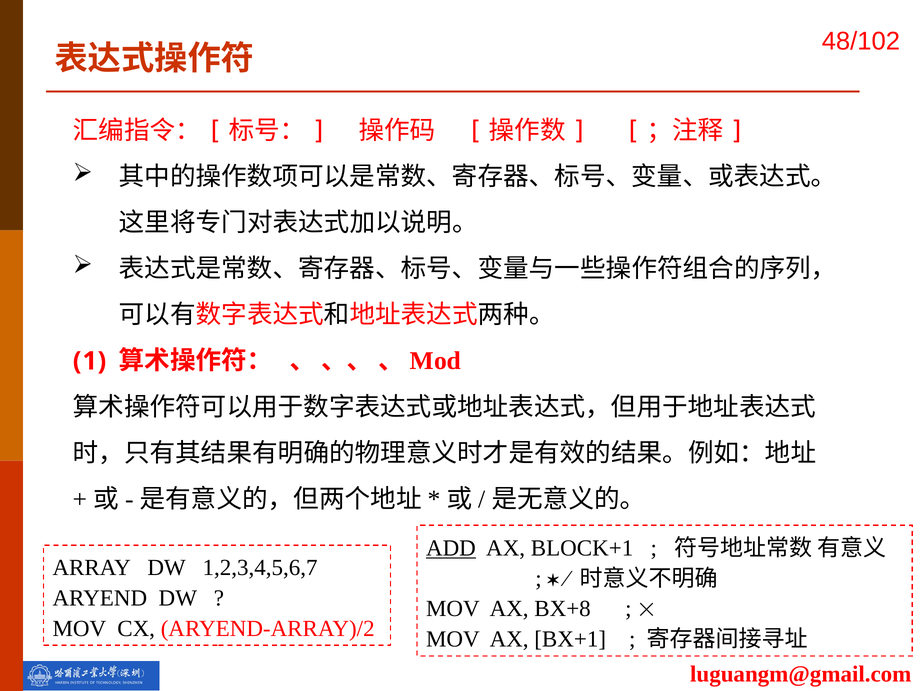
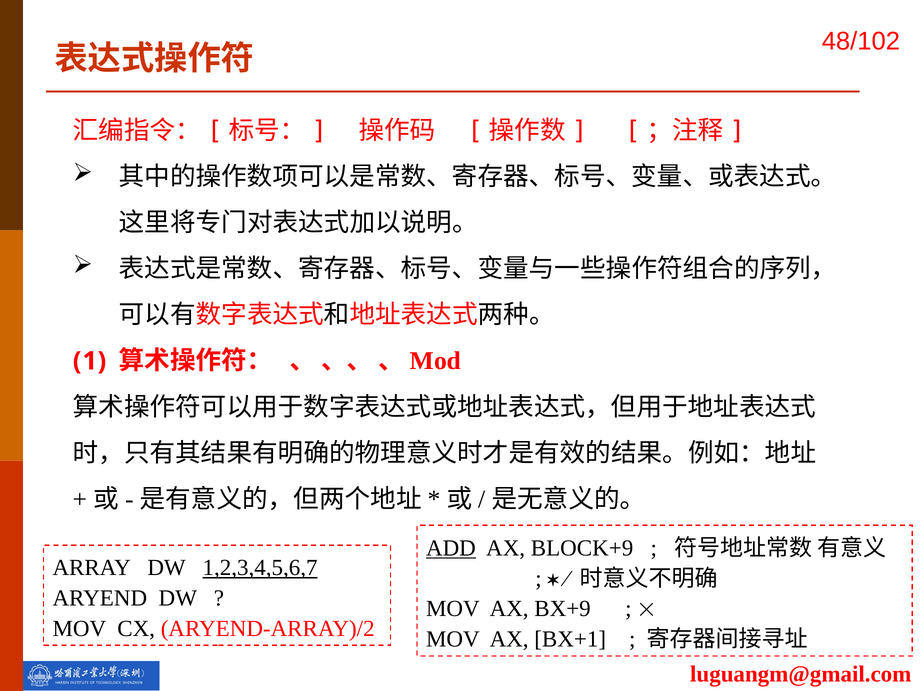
BLOCK+1: BLOCK+1 -> BLOCK+9
1,2,3,4,5,6,7 underline: none -> present
BX+8: BX+8 -> BX+9
